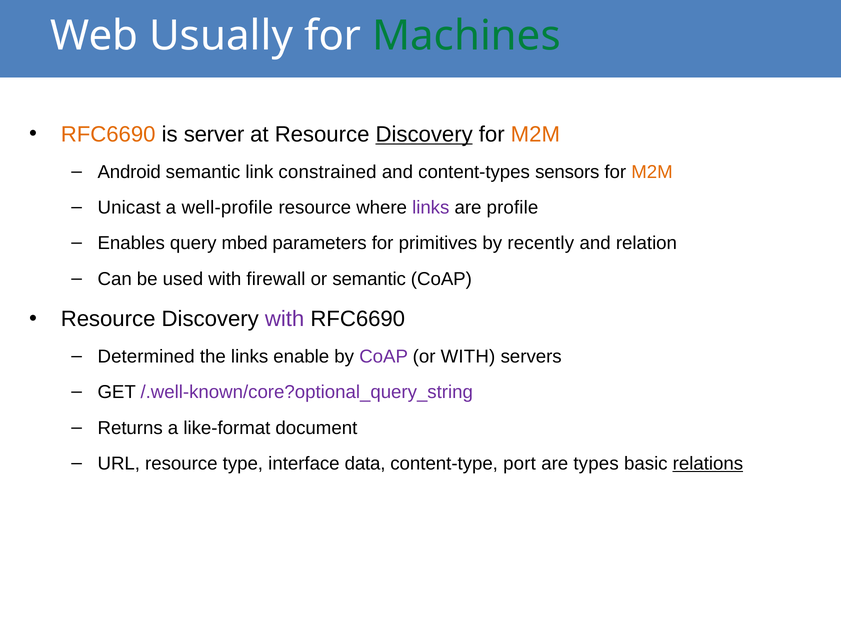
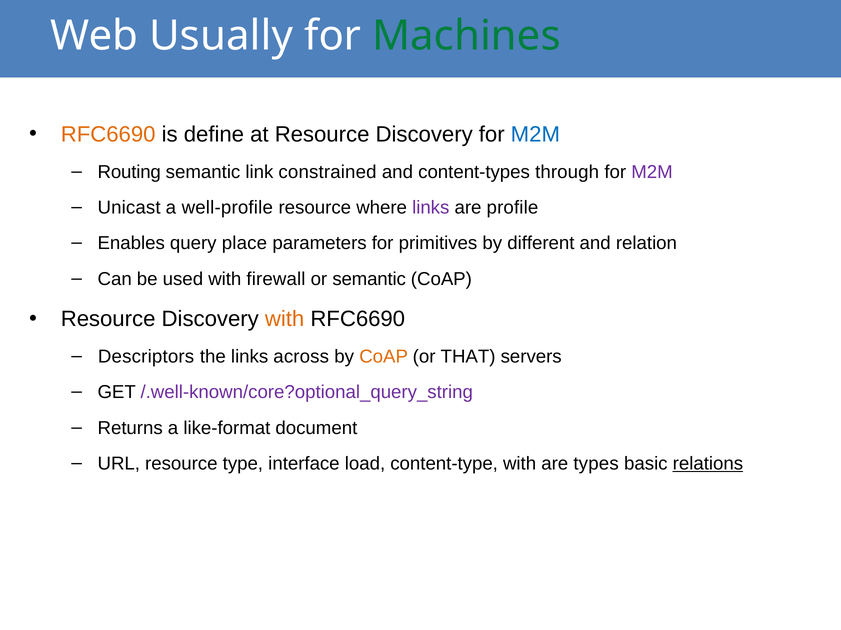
server: server -> define
Discovery at (424, 135) underline: present -> none
M2M at (535, 135) colour: orange -> blue
Android: Android -> Routing
sensors: sensors -> through
M2M at (652, 172) colour: orange -> purple
mbed: mbed -> place
recently: recently -> different
with at (285, 319) colour: purple -> orange
Determined: Determined -> Descriptors
enable: enable -> across
CoAP at (384, 357) colour: purple -> orange
or WITH: WITH -> THAT
data: data -> load
content-type port: port -> with
